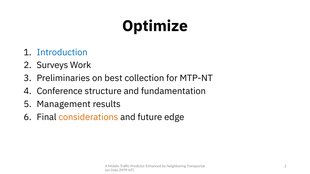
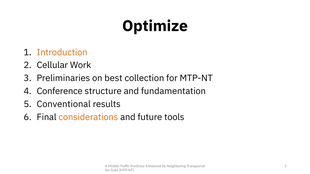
Introduction colour: blue -> orange
Surveys: Surveys -> Cellular
Management: Management -> Conventional
edge: edge -> tools
